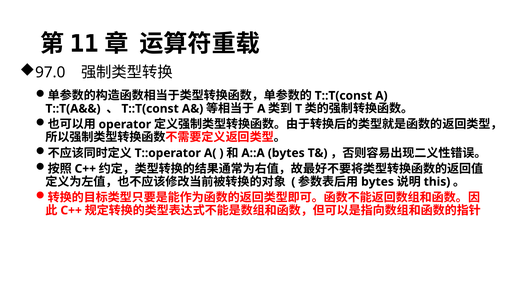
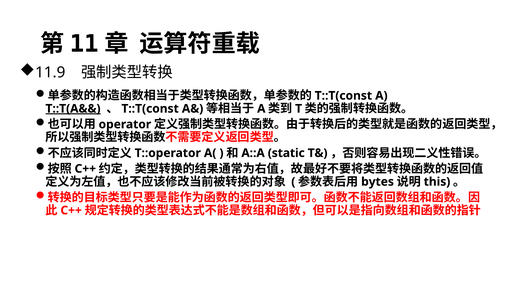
97.0: 97.0 -> 11.9
T::T(A&& underline: none -> present
bytes at (286, 153): bytes -> static
